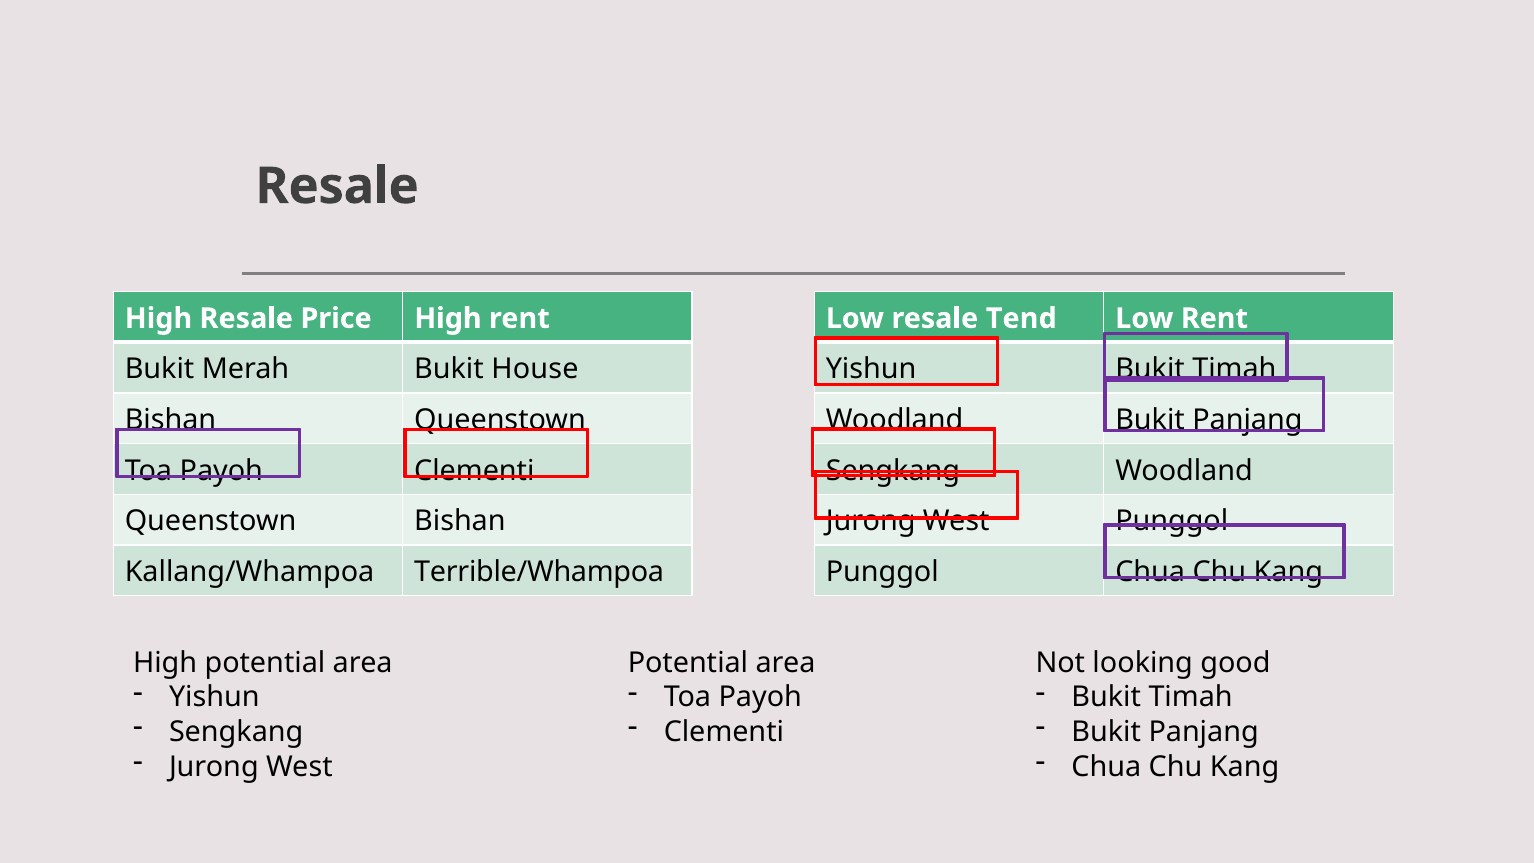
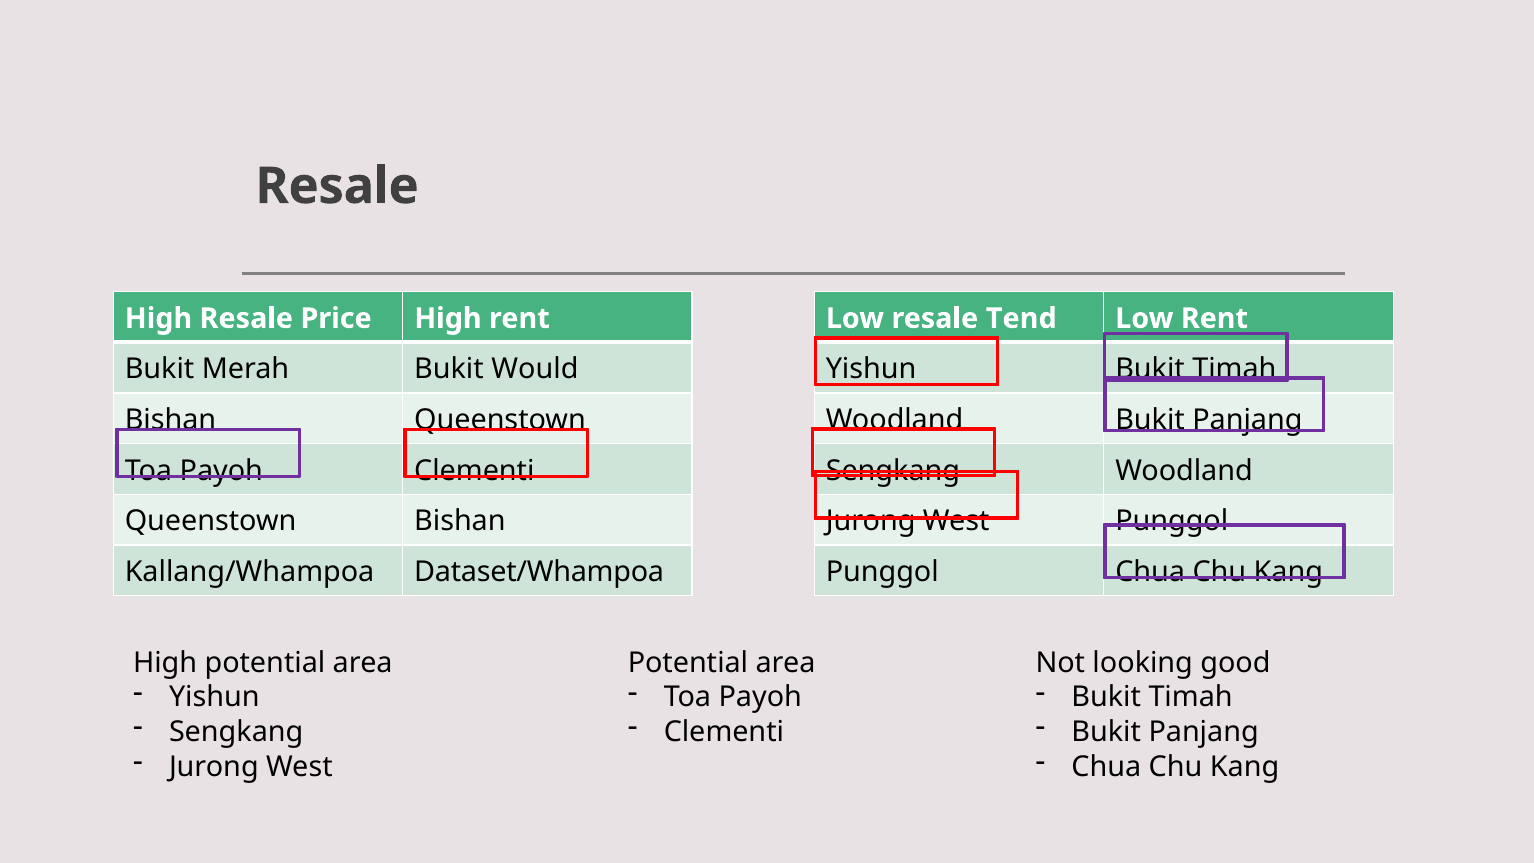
House: House -> Would
Terrible/Whampoa: Terrible/Whampoa -> Dataset/Whampoa
